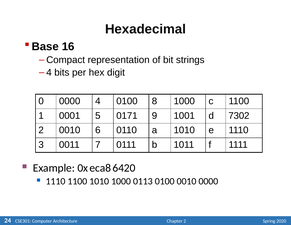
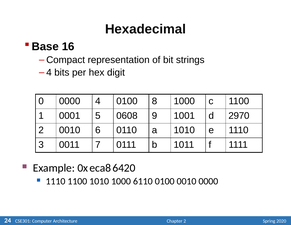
0171: 0171 -> 0608
7302: 7302 -> 2970
0113: 0113 -> 6110
